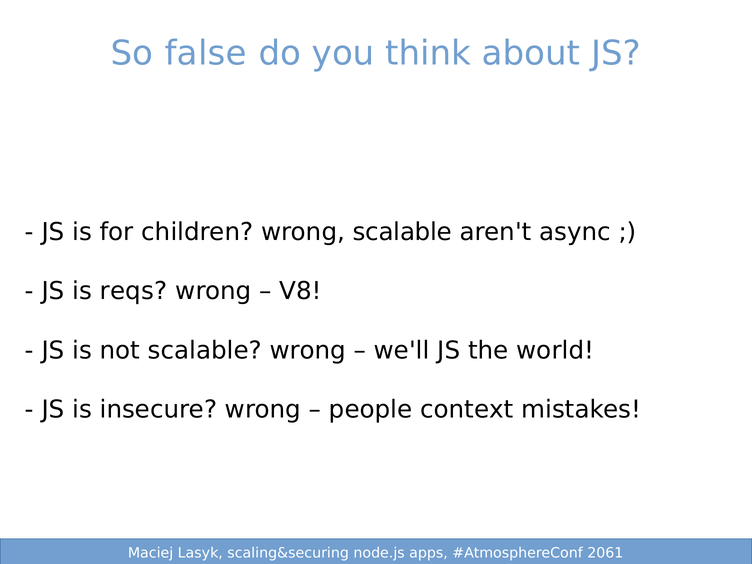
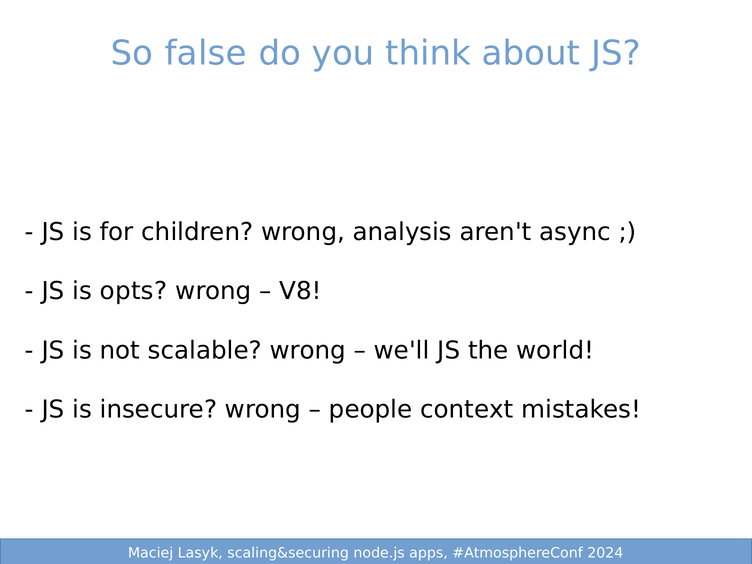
wrong scalable: scalable -> analysis
reqs: reqs -> opts
2061: 2061 -> 2024
